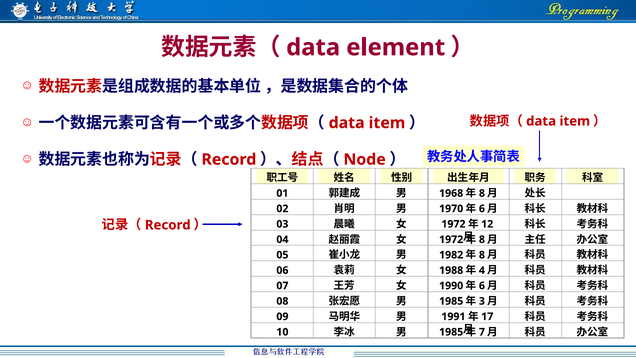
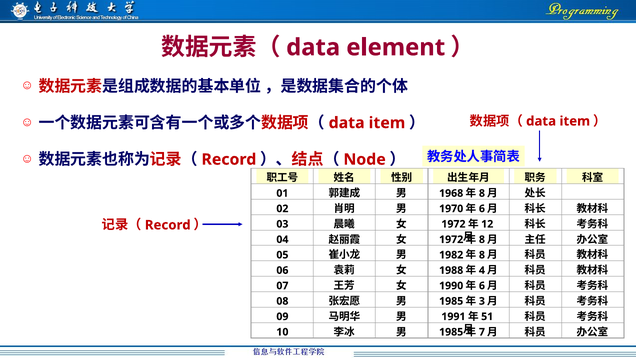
17: 17 -> 51
